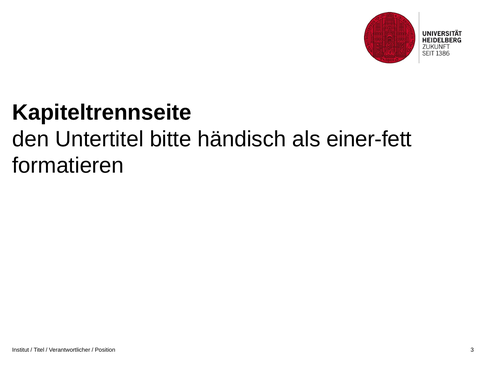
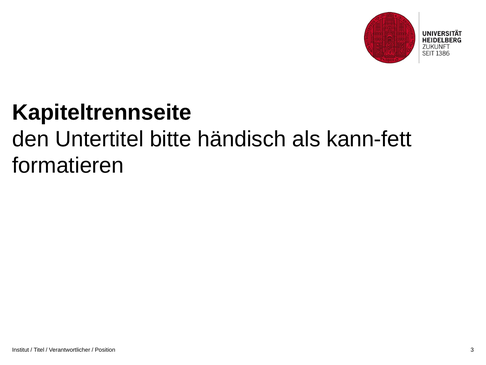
einer-fett: einer-fett -> kann-fett
